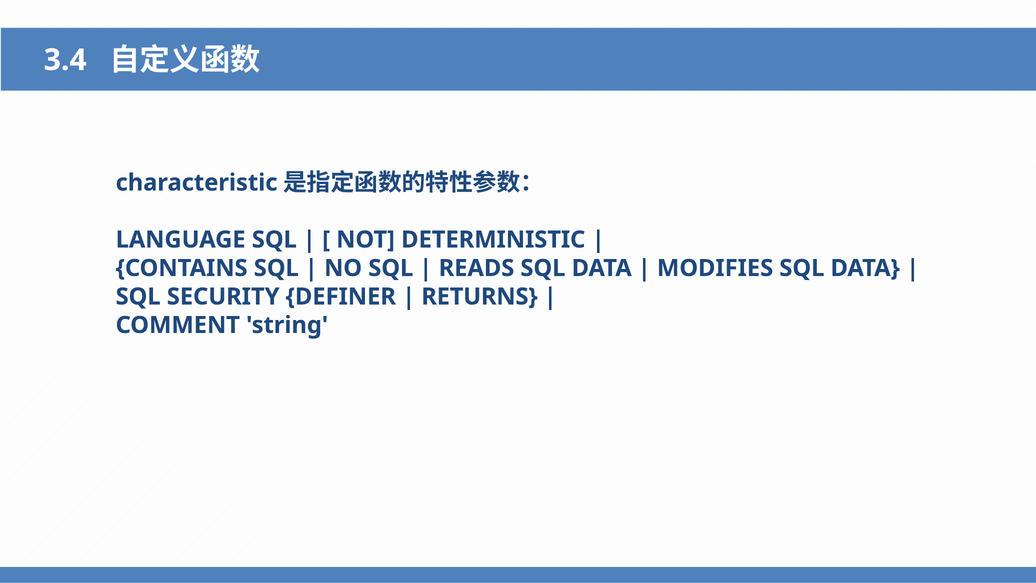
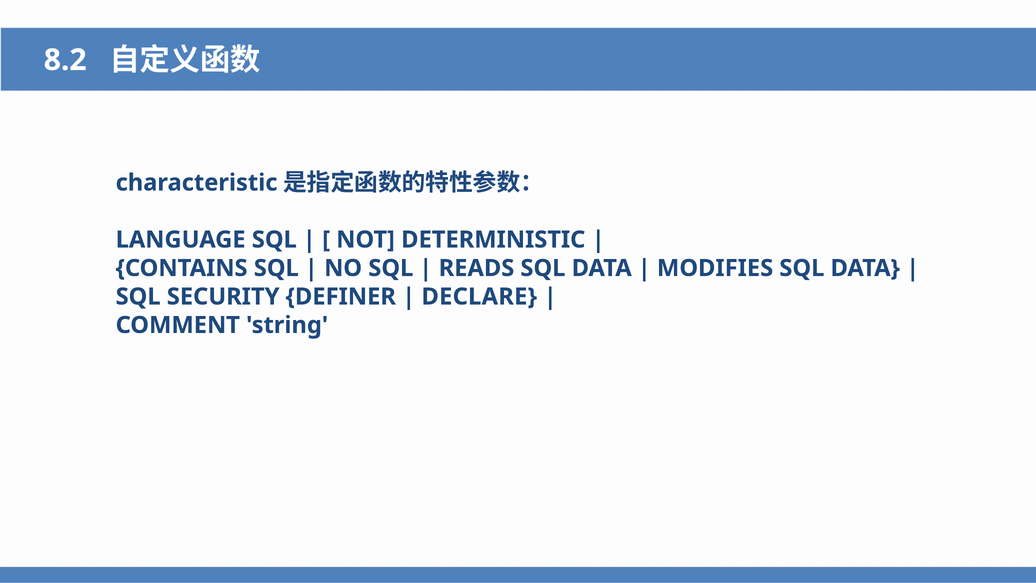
3.4: 3.4 -> 8.2
RETURNS: RETURNS -> DECLARE
